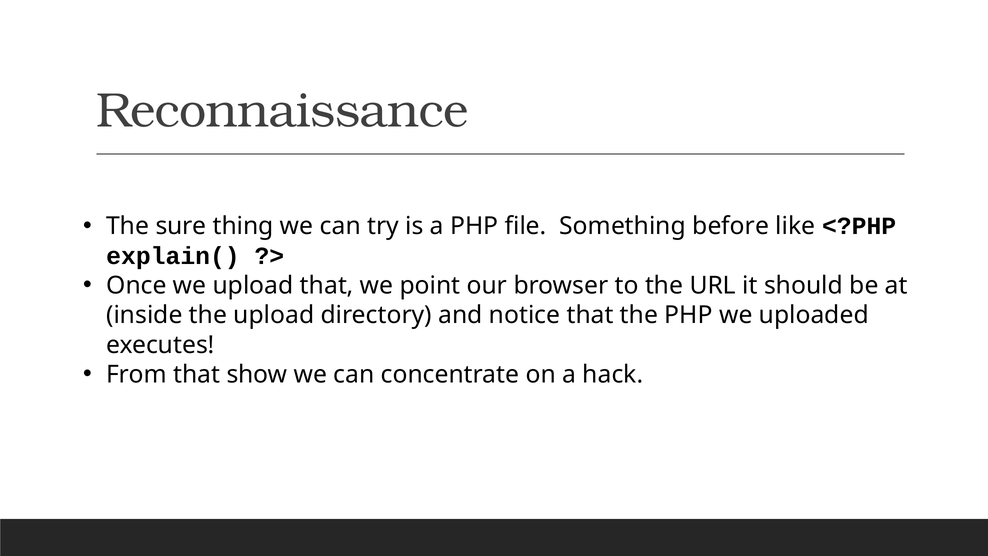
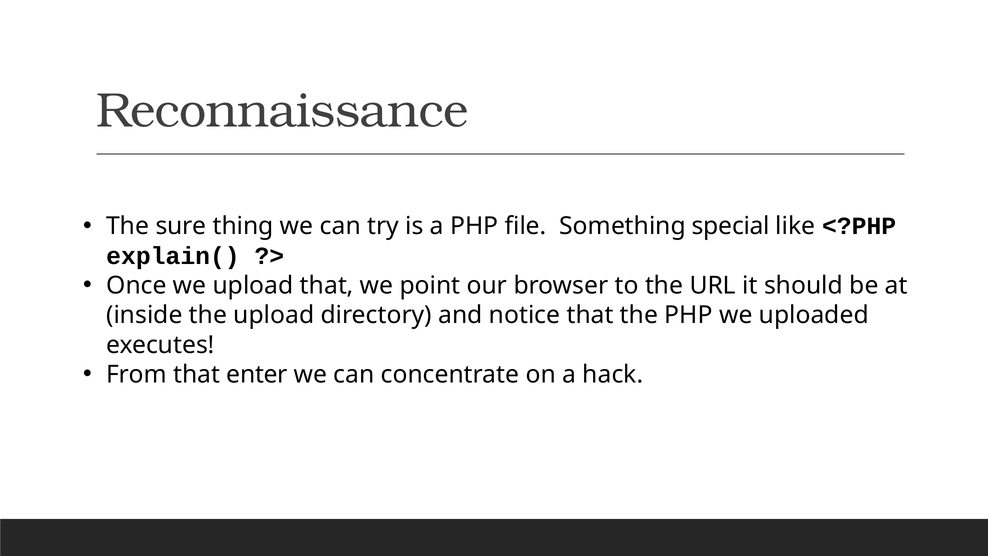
before: before -> special
show: show -> enter
